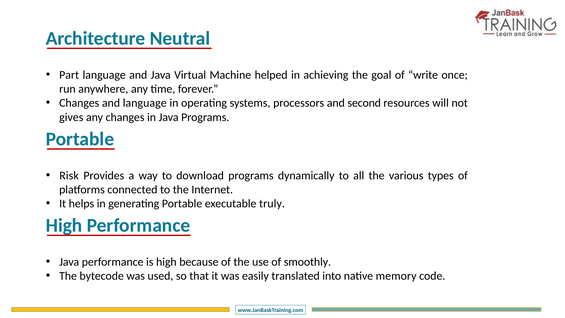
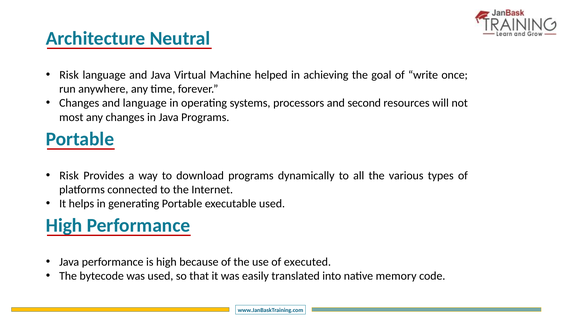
Part at (69, 75): Part -> Risk
gives: gives -> most
executable truly: truly -> used
smoothly: smoothly -> executed
